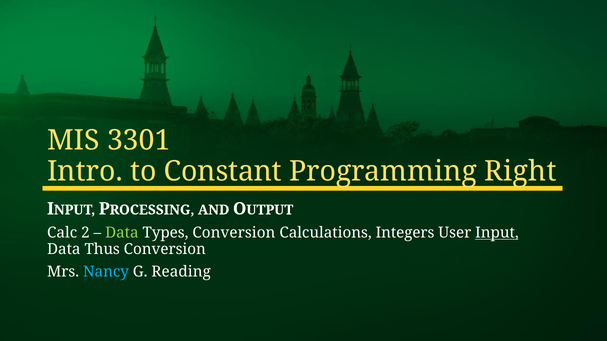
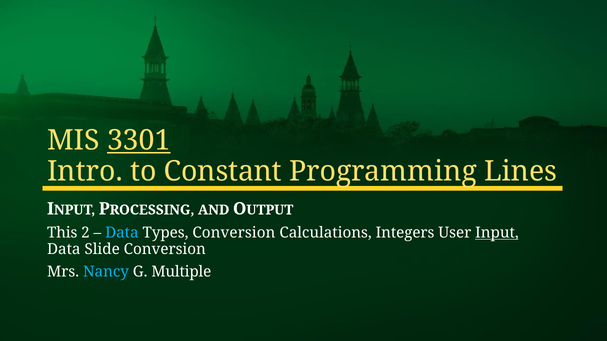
3301 underline: none -> present
Right: Right -> Lines
Calc: Calc -> This
Data at (122, 233) colour: light green -> light blue
Thus: Thus -> Slide
Reading: Reading -> Multiple
